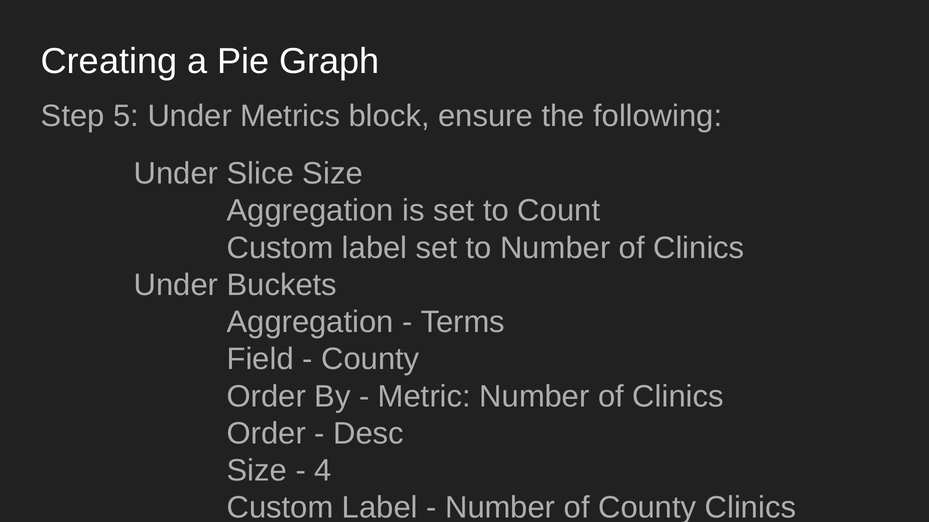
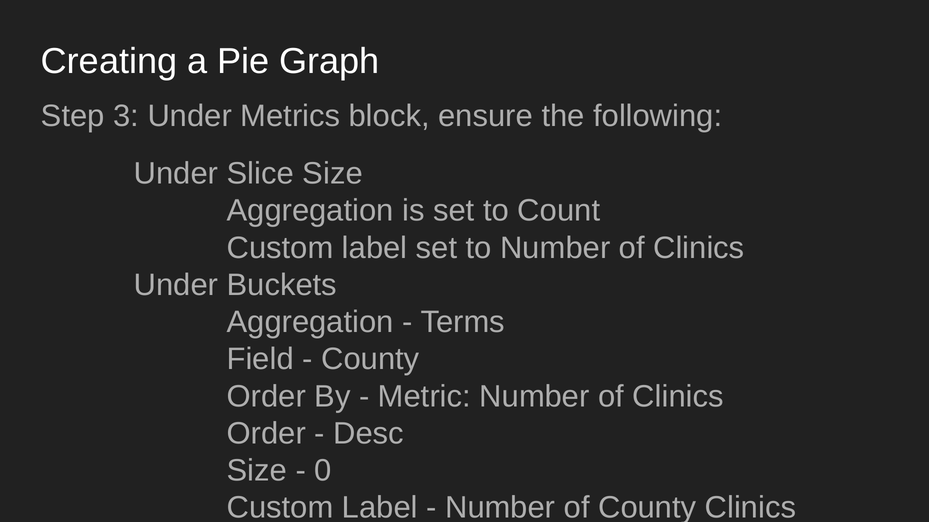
5: 5 -> 3
4: 4 -> 0
